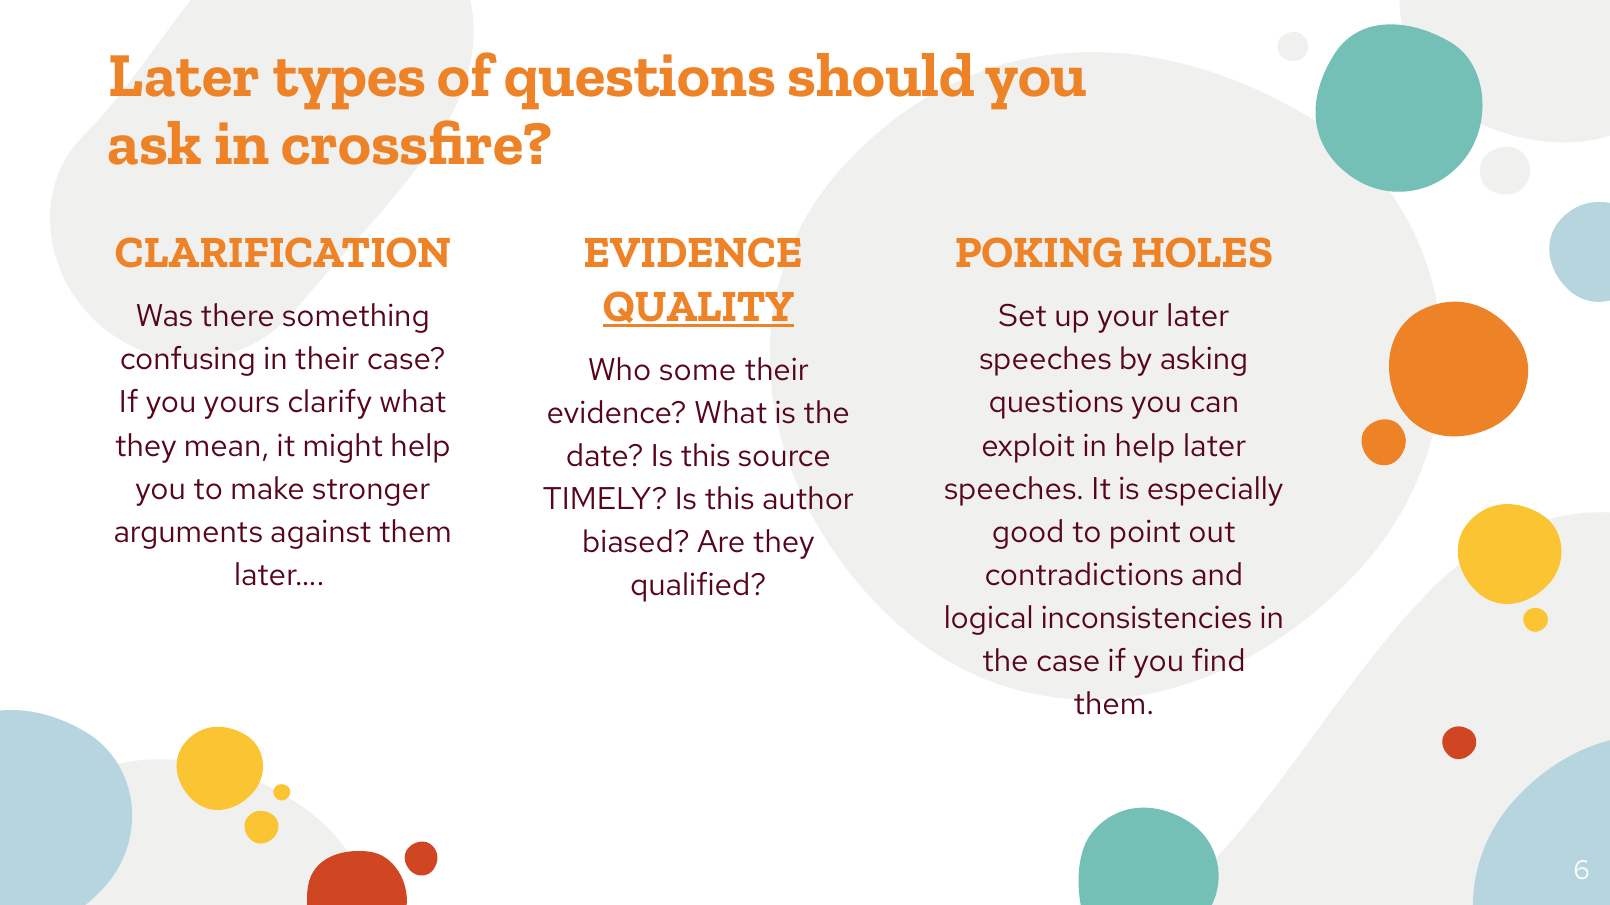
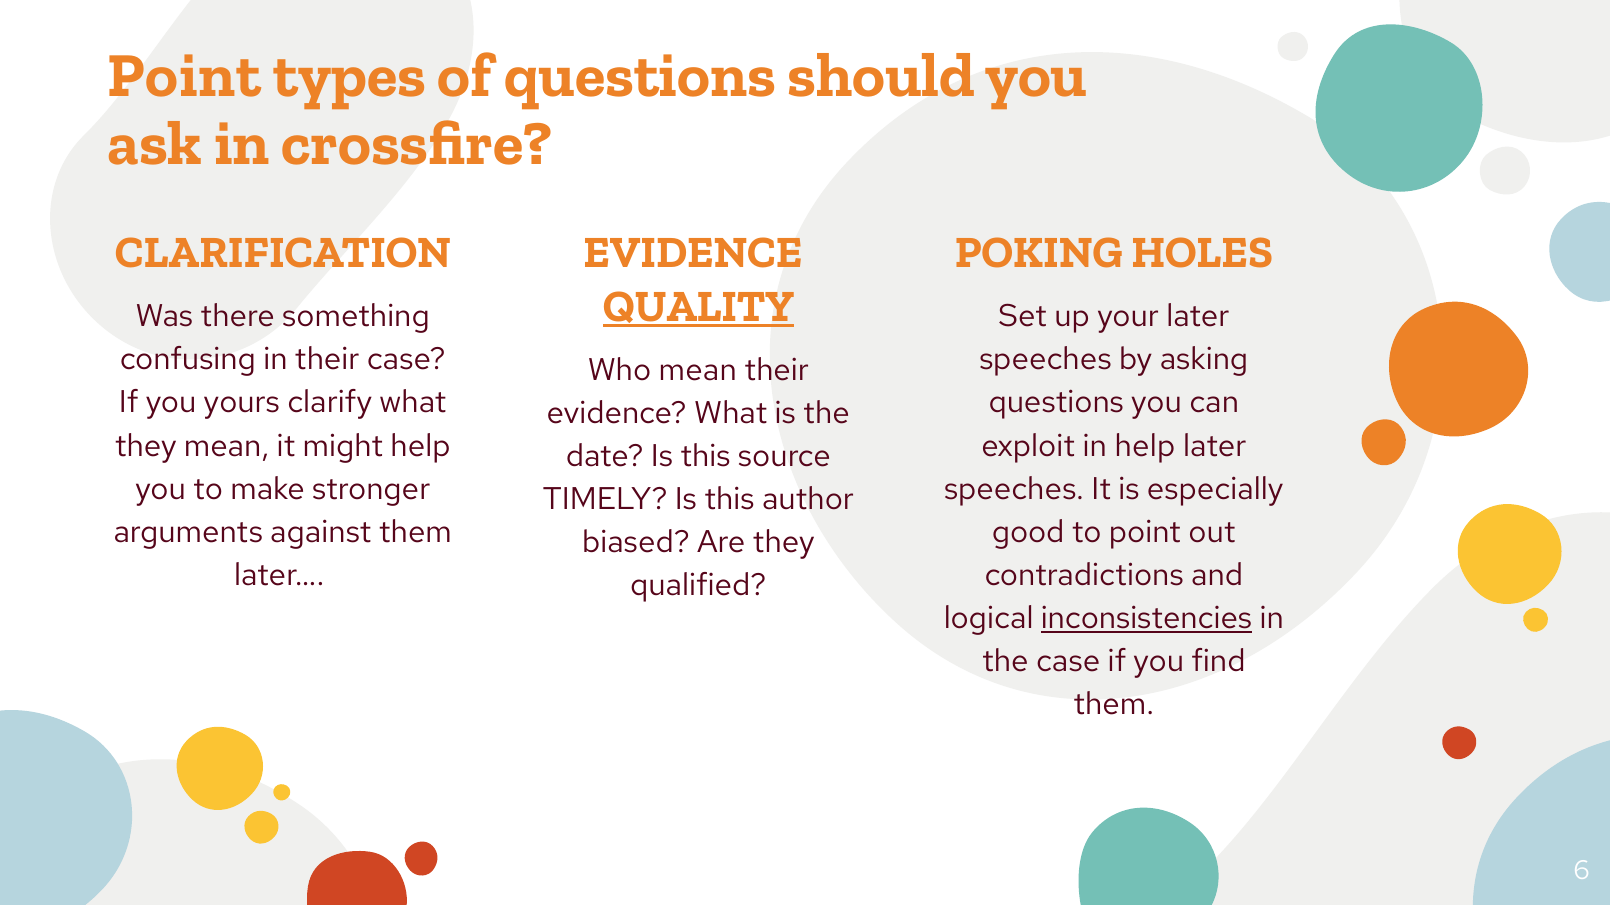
Later at (185, 76): Later -> Point
Who some: some -> mean
inconsistencies underline: none -> present
